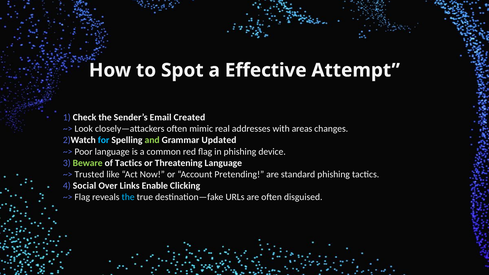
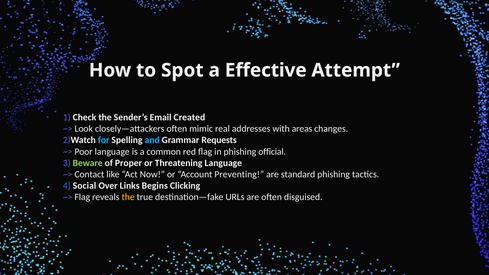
and colour: light green -> light blue
Updated: Updated -> Requests
device: device -> official
of Tactics: Tactics -> Proper
Trusted: Trusted -> Contact
Pretending: Pretending -> Preventing
Enable: Enable -> Begins
the at (128, 197) colour: light blue -> yellow
